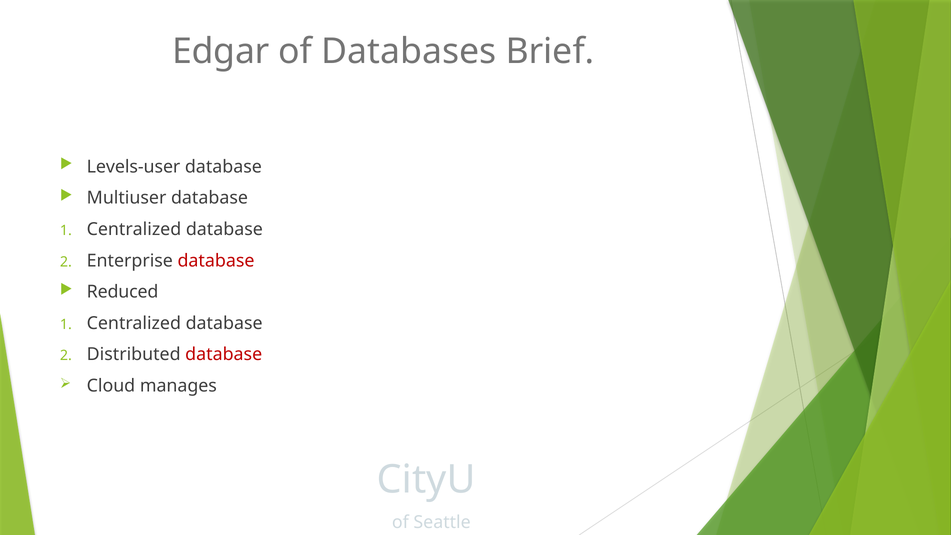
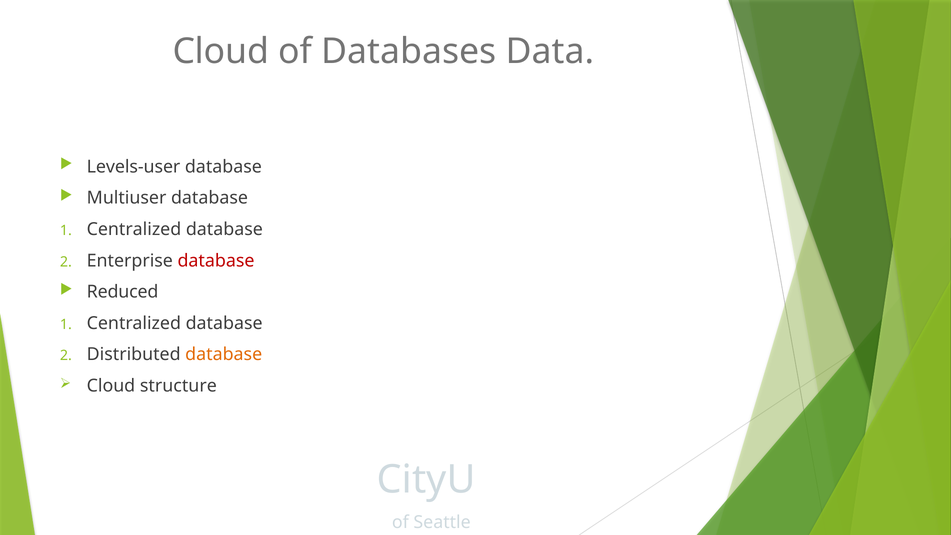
Edgar at (221, 51): Edgar -> Cloud
Brief: Brief -> Data
database at (224, 355) colour: red -> orange
manages: manages -> structure
